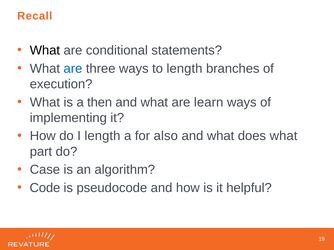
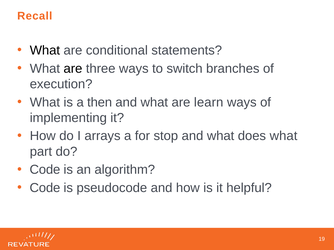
are at (73, 69) colour: blue -> black
to length: length -> switch
I length: length -> arrays
also: also -> stop
Case at (45, 170): Case -> Code
